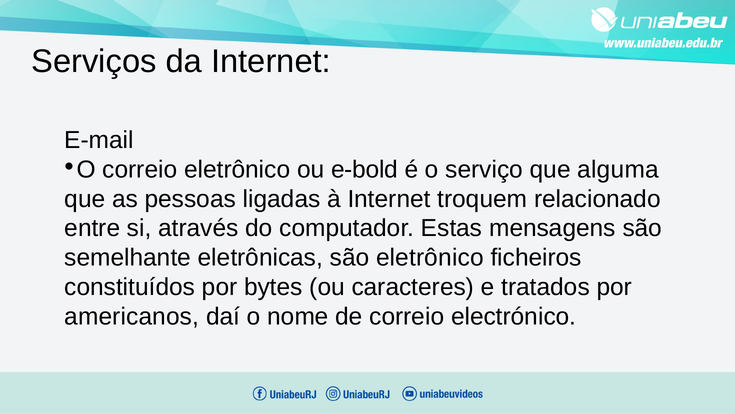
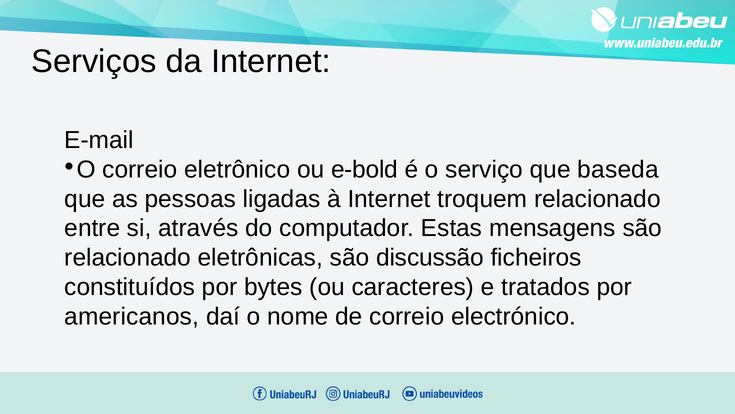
alguma: alguma -> baseda
semelhante at (128, 257): semelhante -> relacionado
são eletrônico: eletrônico -> discussão
